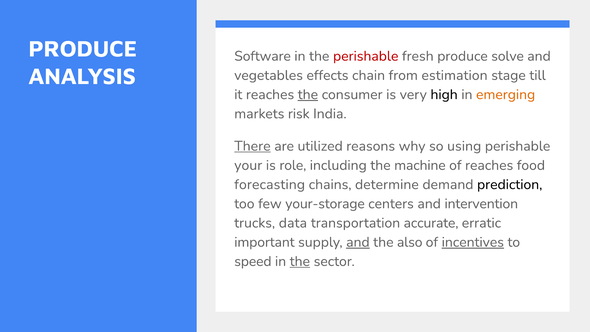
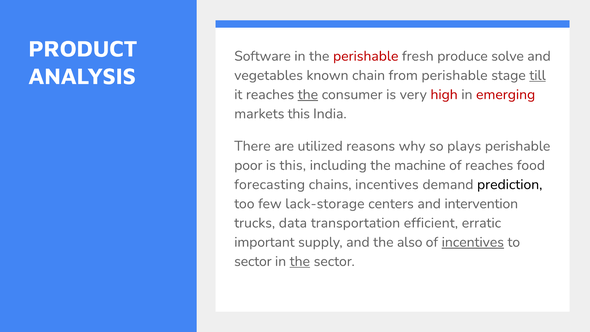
PRODUCE at (83, 49): PRODUCE -> PRODUCT
effects: effects -> known
from estimation: estimation -> perishable
till underline: none -> present
high colour: black -> red
emerging colour: orange -> red
markets risk: risk -> this
There underline: present -> none
using: using -> plays
your: your -> poor
is role: role -> this
chains determine: determine -> incentives
your-storage: your-storage -> lack-storage
accurate: accurate -> efficient
and at (358, 242) underline: present -> none
speed at (253, 261): speed -> sector
